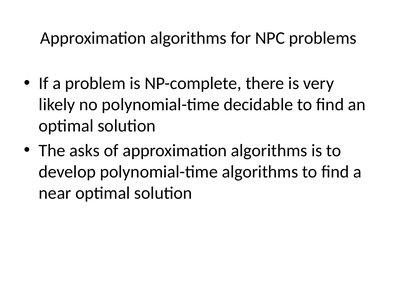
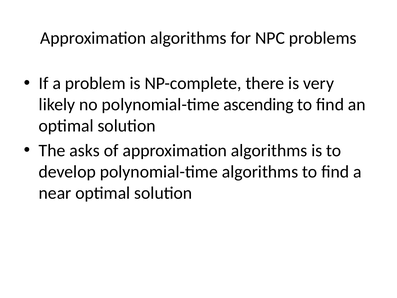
decidable: decidable -> ascending
